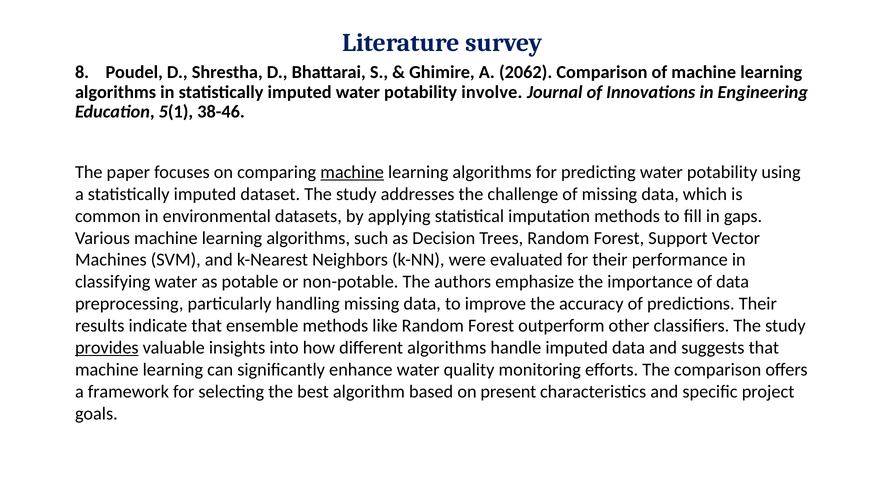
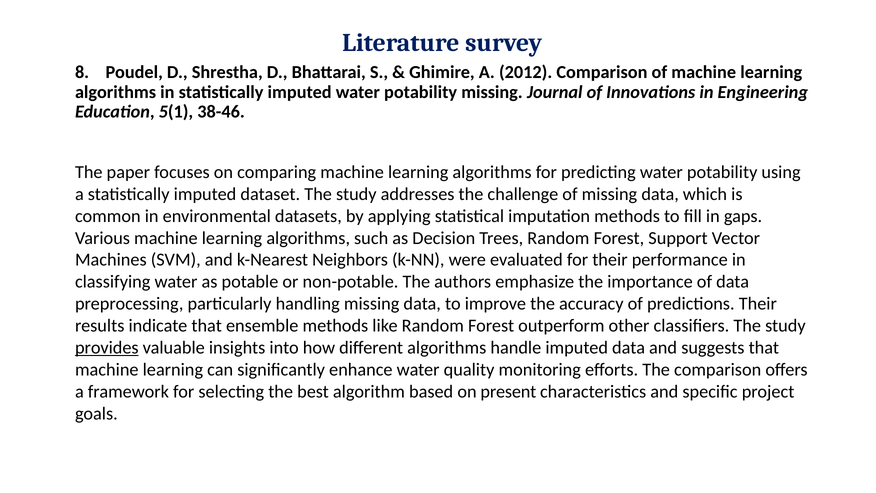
2062: 2062 -> 2012
potability involve: involve -> missing
machine at (352, 172) underline: present -> none
